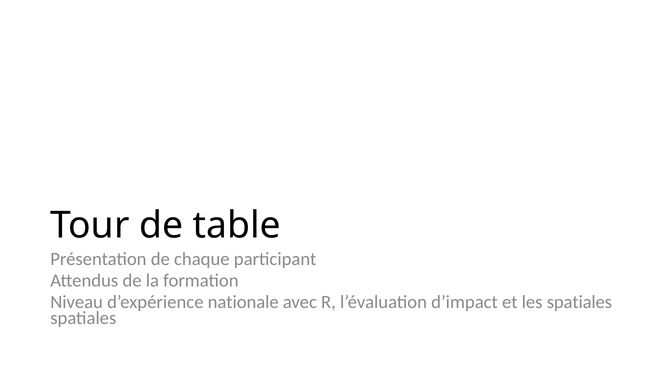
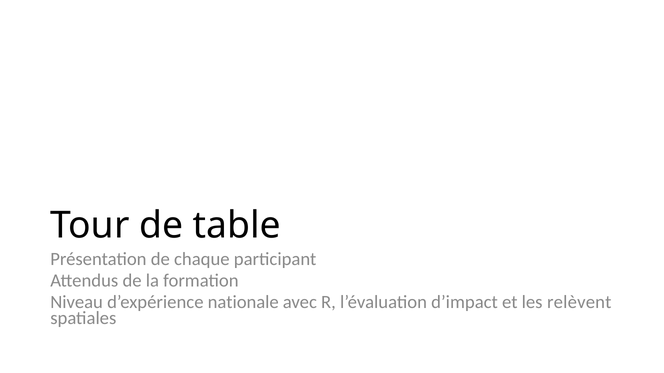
les spatiales: spatiales -> relèvent
